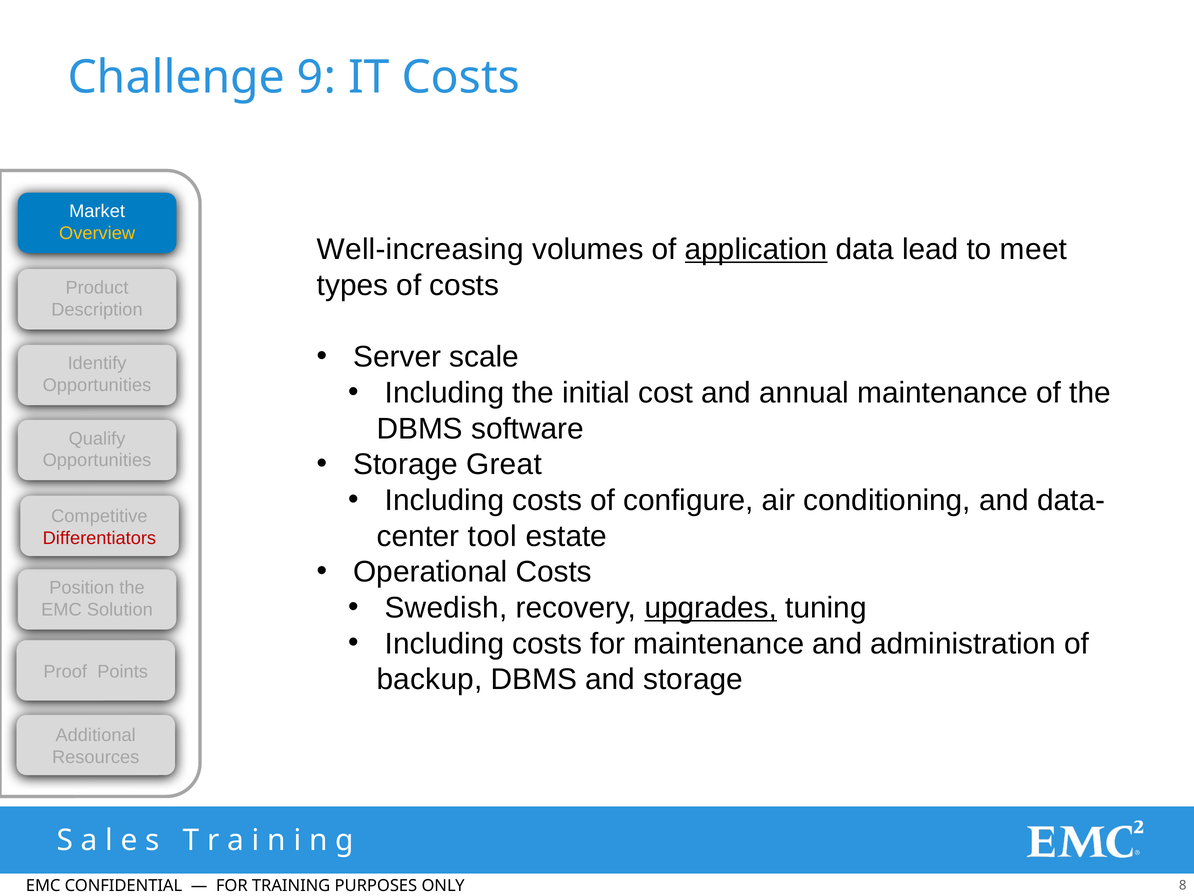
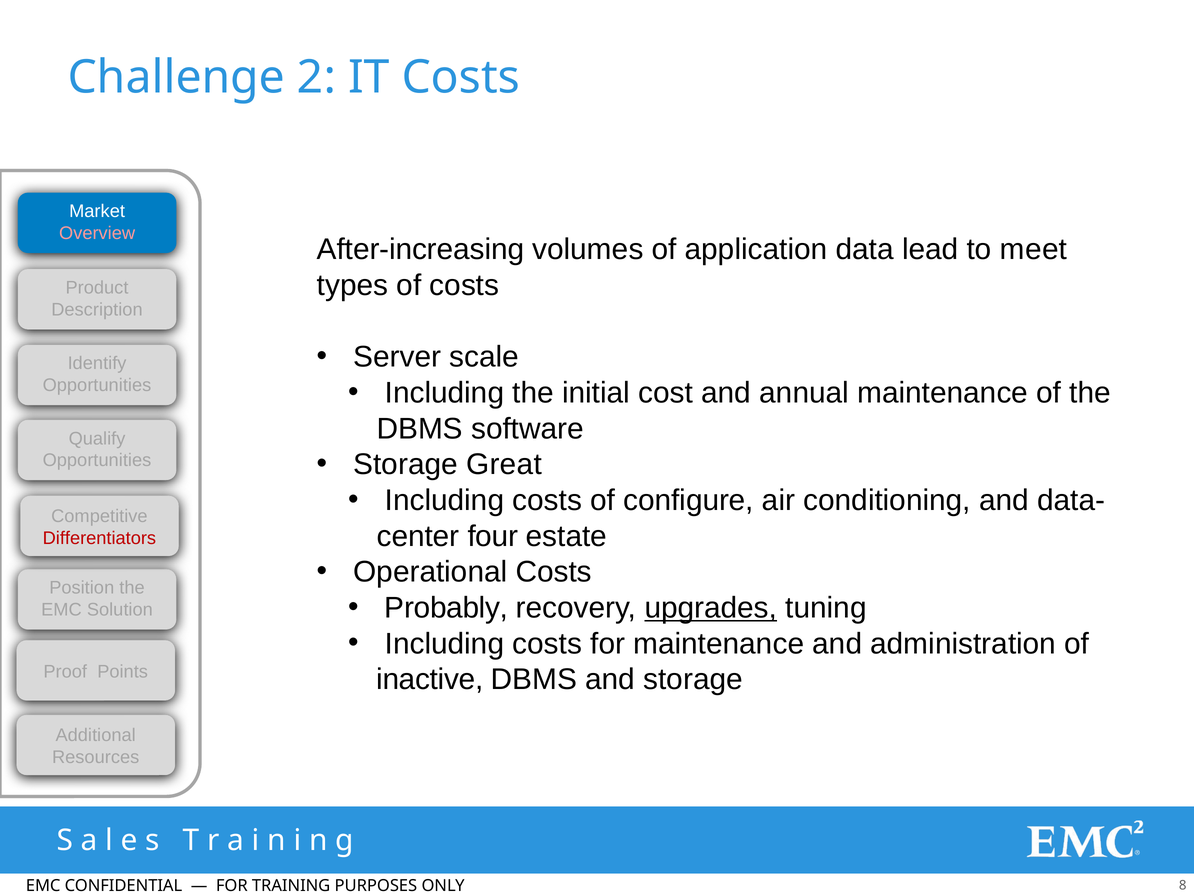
9: 9 -> 2
Overview colour: yellow -> pink
Well-increasing: Well-increasing -> After-increasing
application underline: present -> none
tool: tool -> four
Swedish: Swedish -> Probably
backup: backup -> inactive
